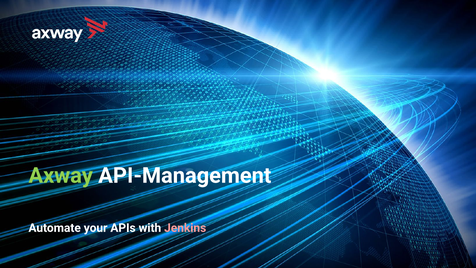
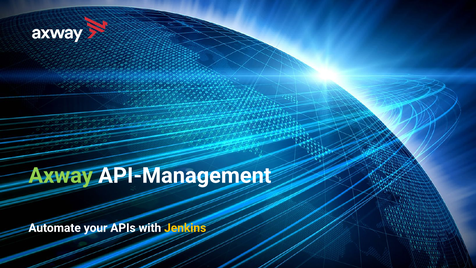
Jenkins colour: pink -> yellow
